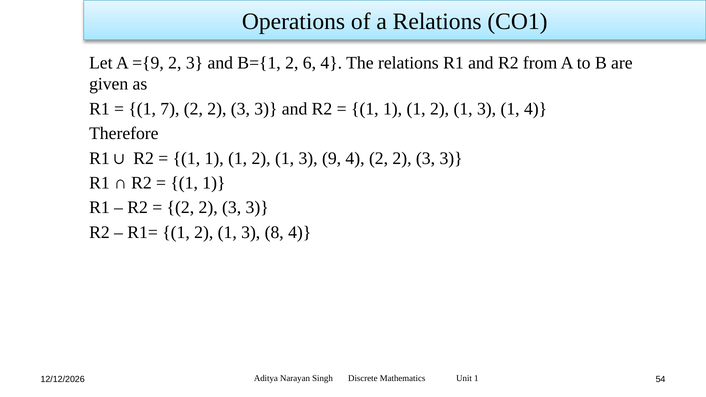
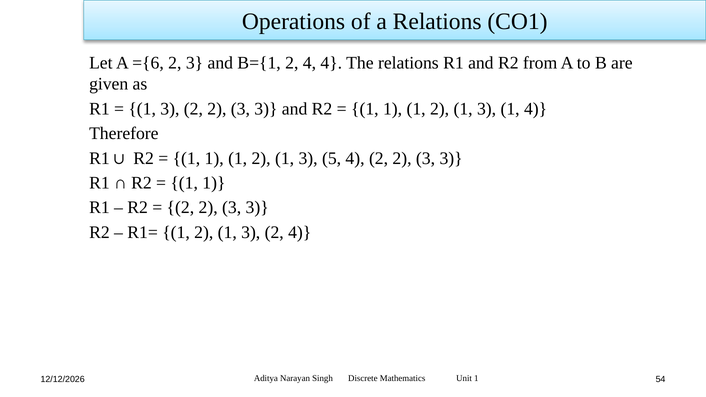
={9: ={9 -> ={6
B={1 2 6: 6 -> 4
7 at (170, 109): 7 -> 3
9: 9 -> 5
2 1 3 8: 8 -> 2
